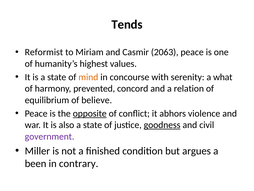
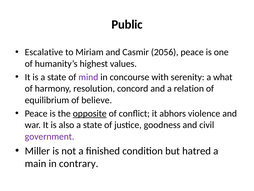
Tends: Tends -> Public
Reformist: Reformist -> Escalative
2063: 2063 -> 2056
mind colour: orange -> purple
prevented: prevented -> resolution
goodness underline: present -> none
argues: argues -> hatred
been: been -> main
